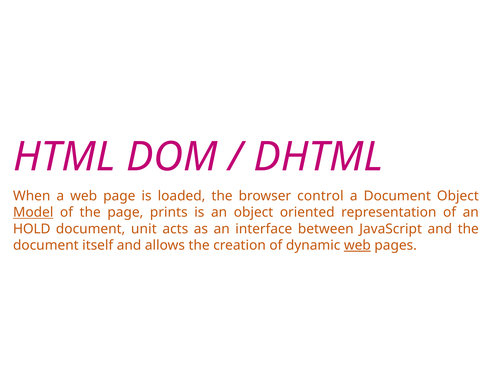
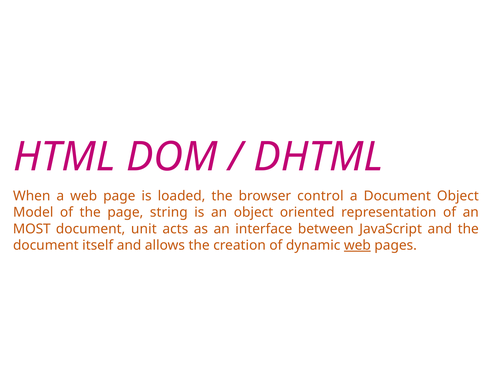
Model underline: present -> none
prints: prints -> string
HOLD: HOLD -> MOST
